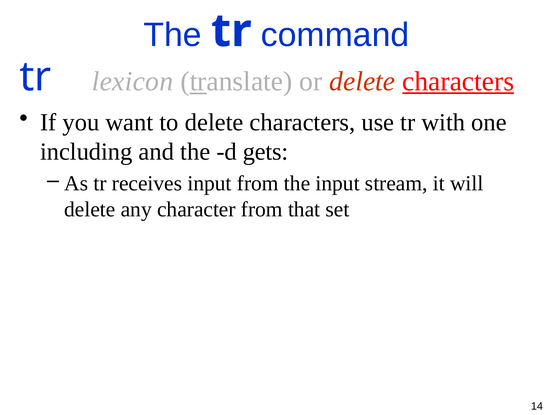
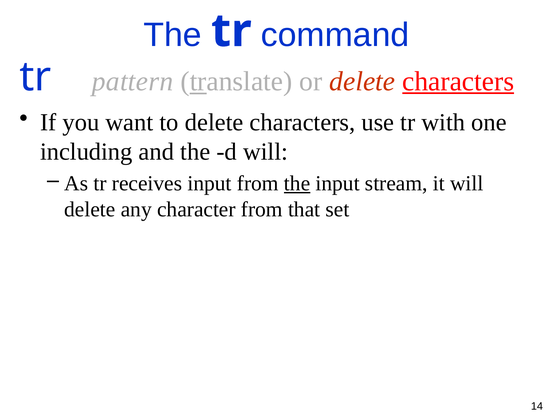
lexicon: lexicon -> pattern
d gets: gets -> will
the at (297, 183) underline: none -> present
